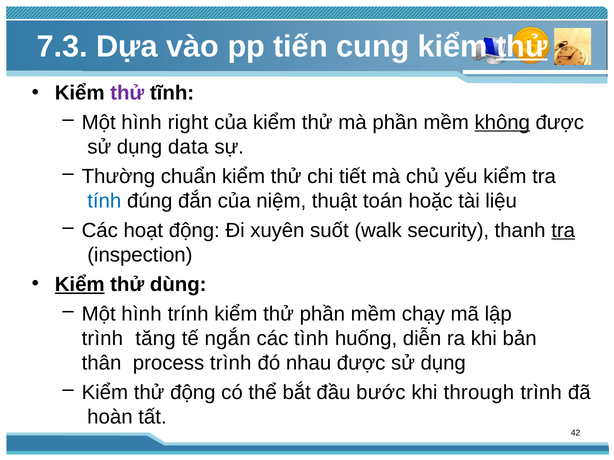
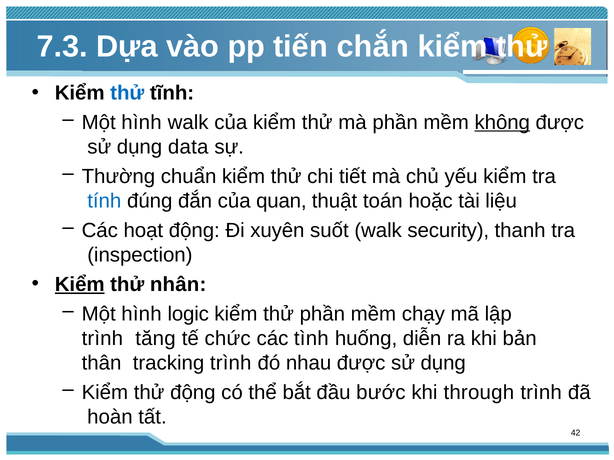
cung: cung -> chắn
thử at (522, 46) underline: present -> none
thử at (127, 93) colour: purple -> blue
hình right: right -> walk
niệm: niệm -> quan
tra at (563, 231) underline: present -> none
dùng: dùng -> nhân
trính: trính -> logic
ngắn: ngắn -> chức
process: process -> tracking
